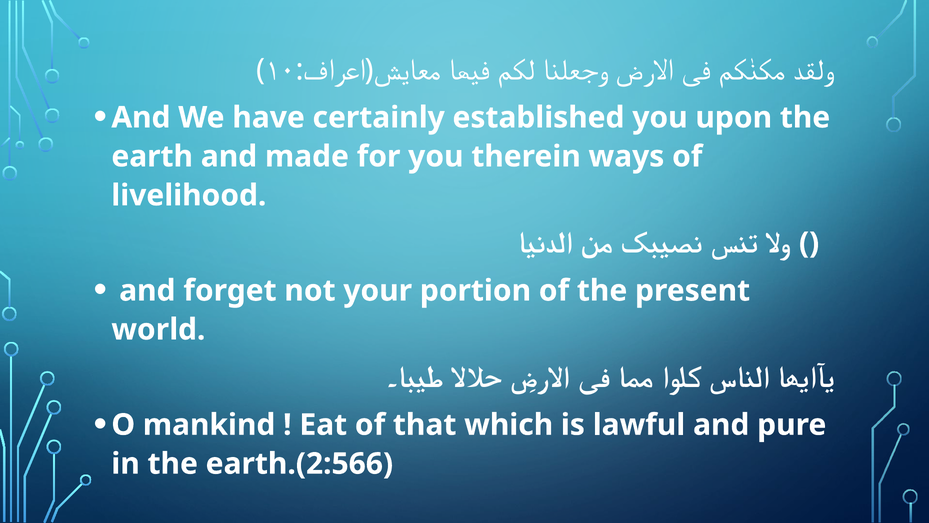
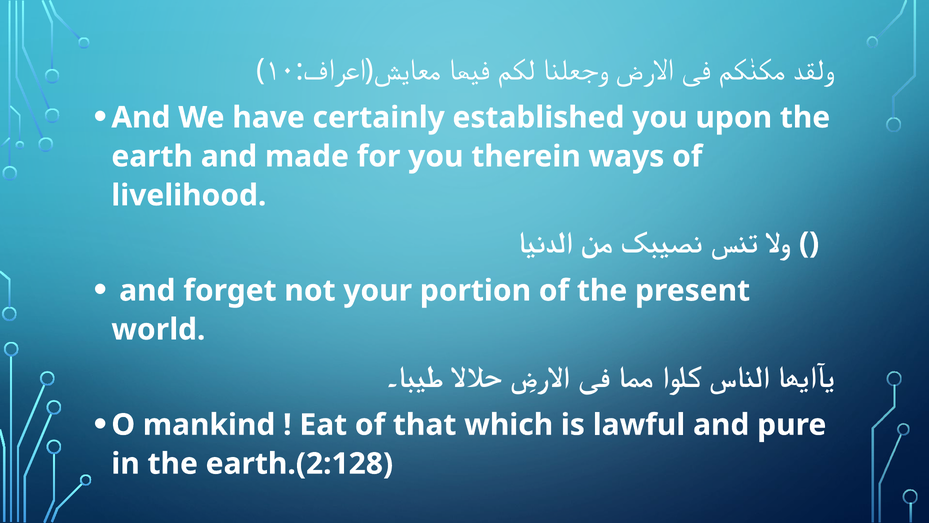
earth.(2:566: earth.(2:566 -> earth.(2:128
